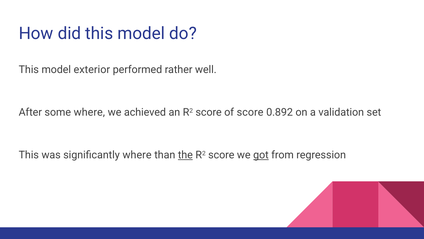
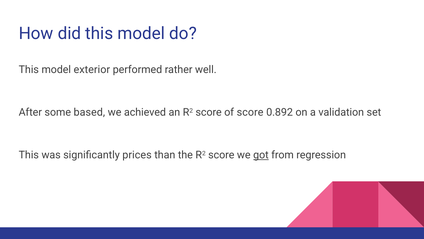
some where: where -> based
significantly where: where -> prices
the underline: present -> none
